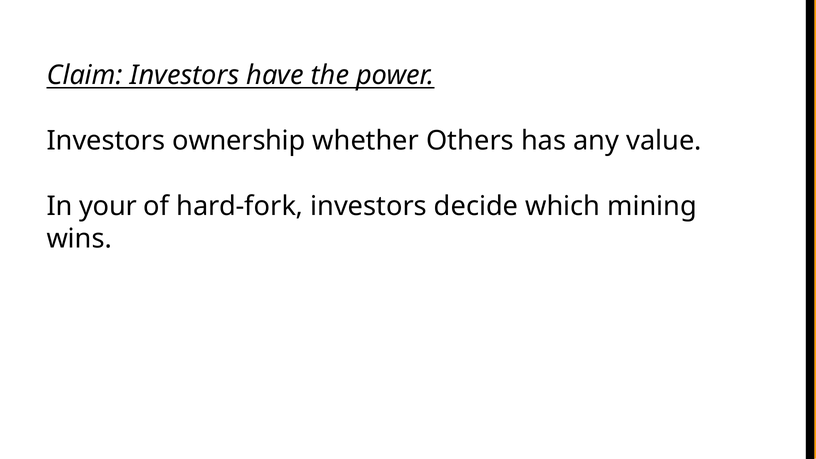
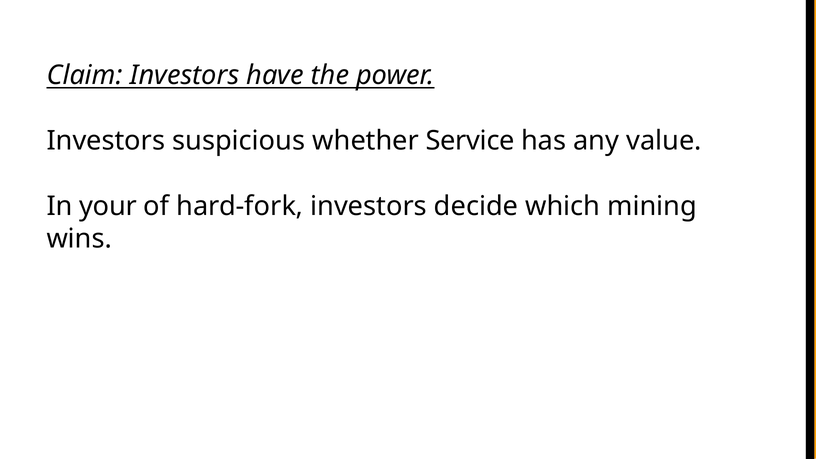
ownership: ownership -> suspicious
Others: Others -> Service
